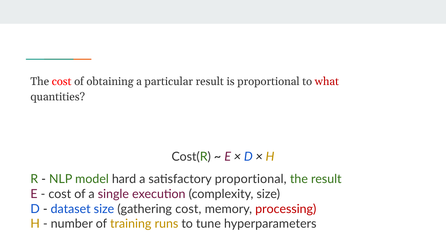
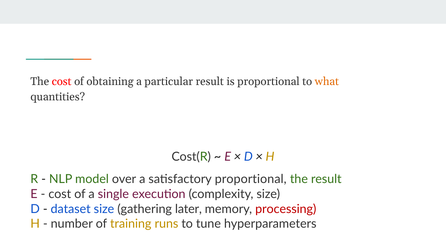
what colour: red -> orange
hard: hard -> over
gathering cost: cost -> later
